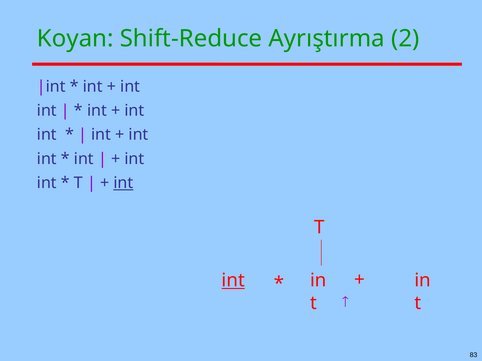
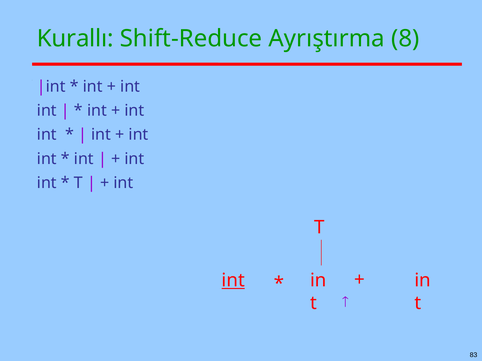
Koyan: Koyan -> Kurallı
2: 2 -> 8
int at (123, 183) underline: present -> none
